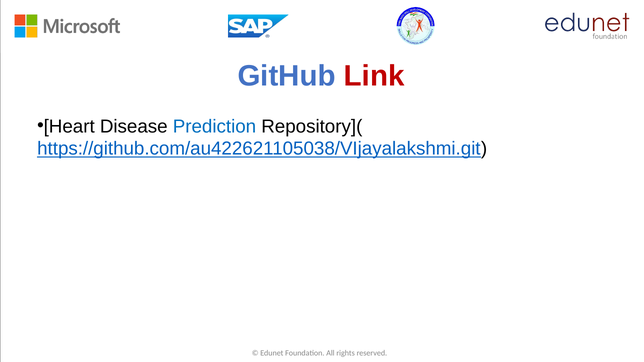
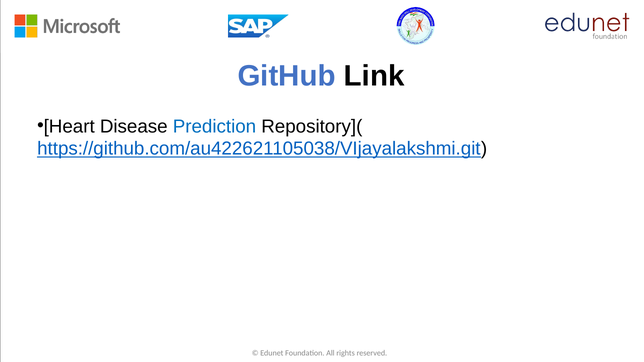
Link colour: red -> black
